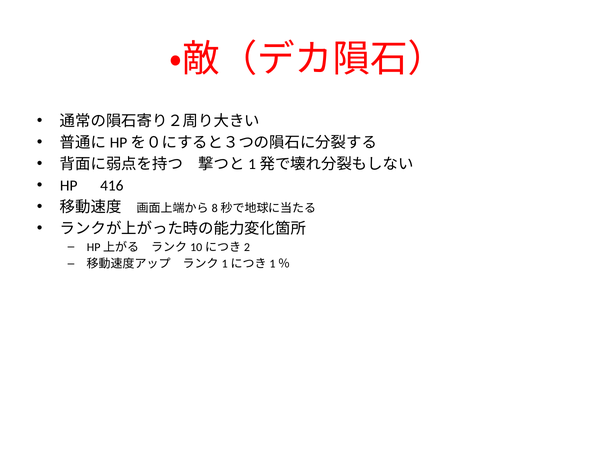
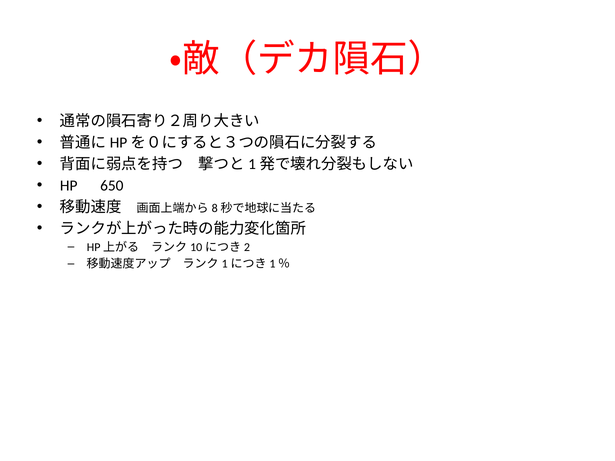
416: 416 -> 650
